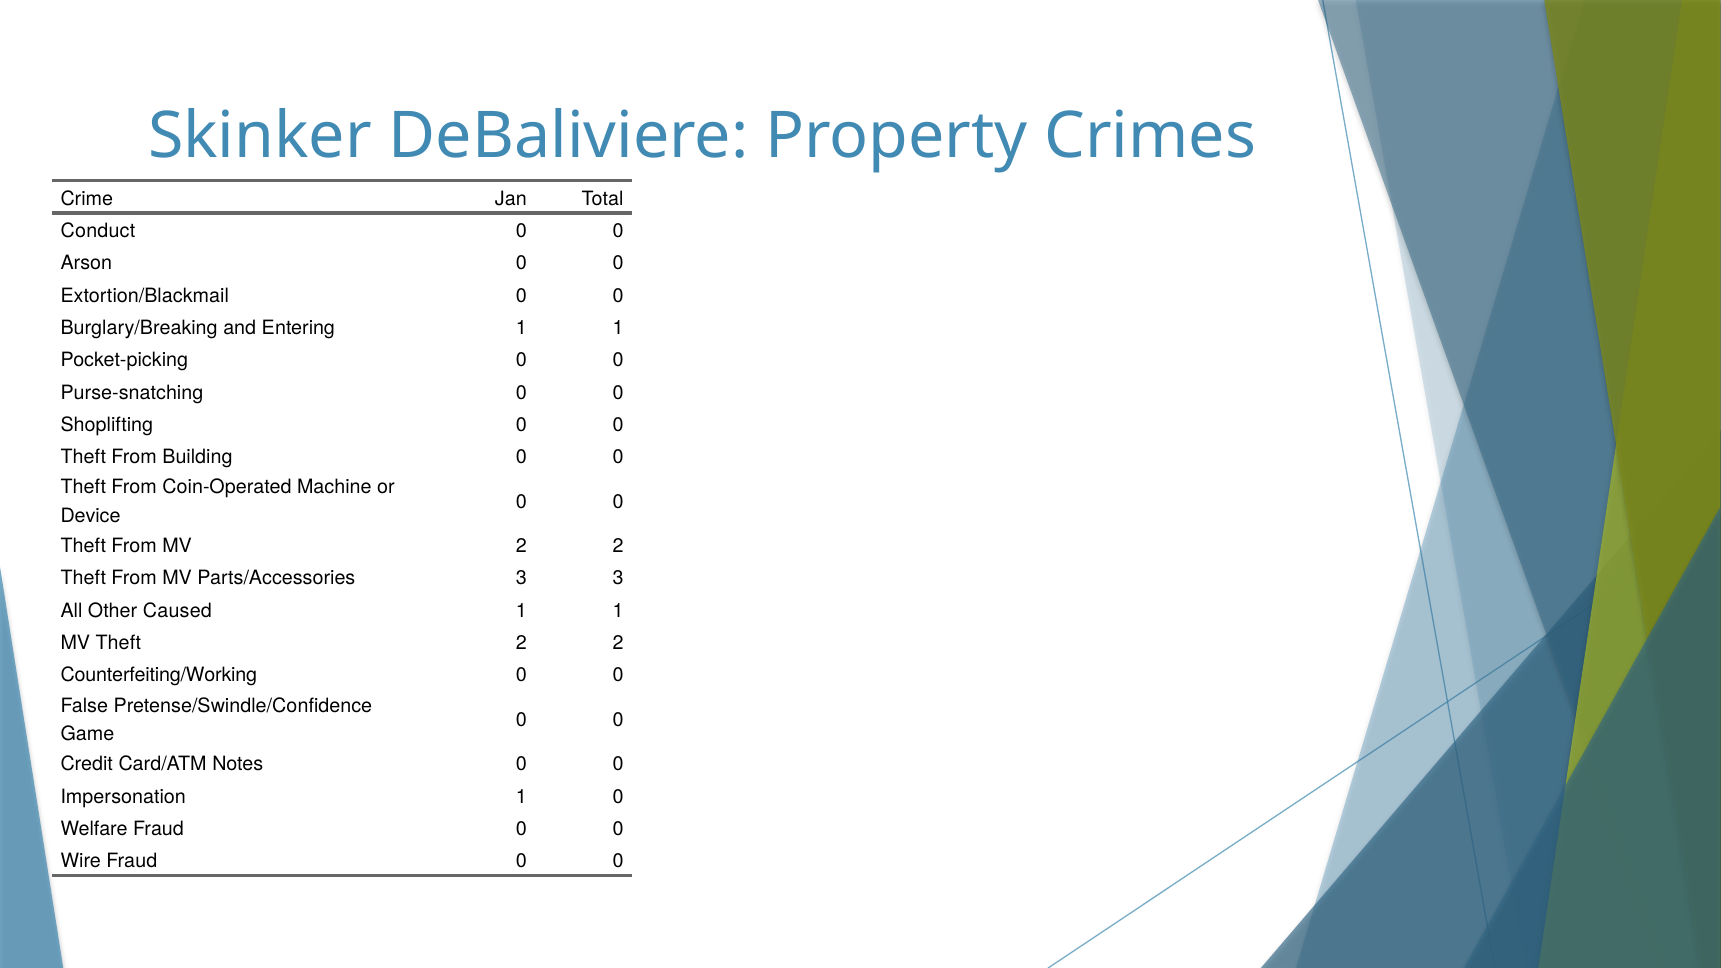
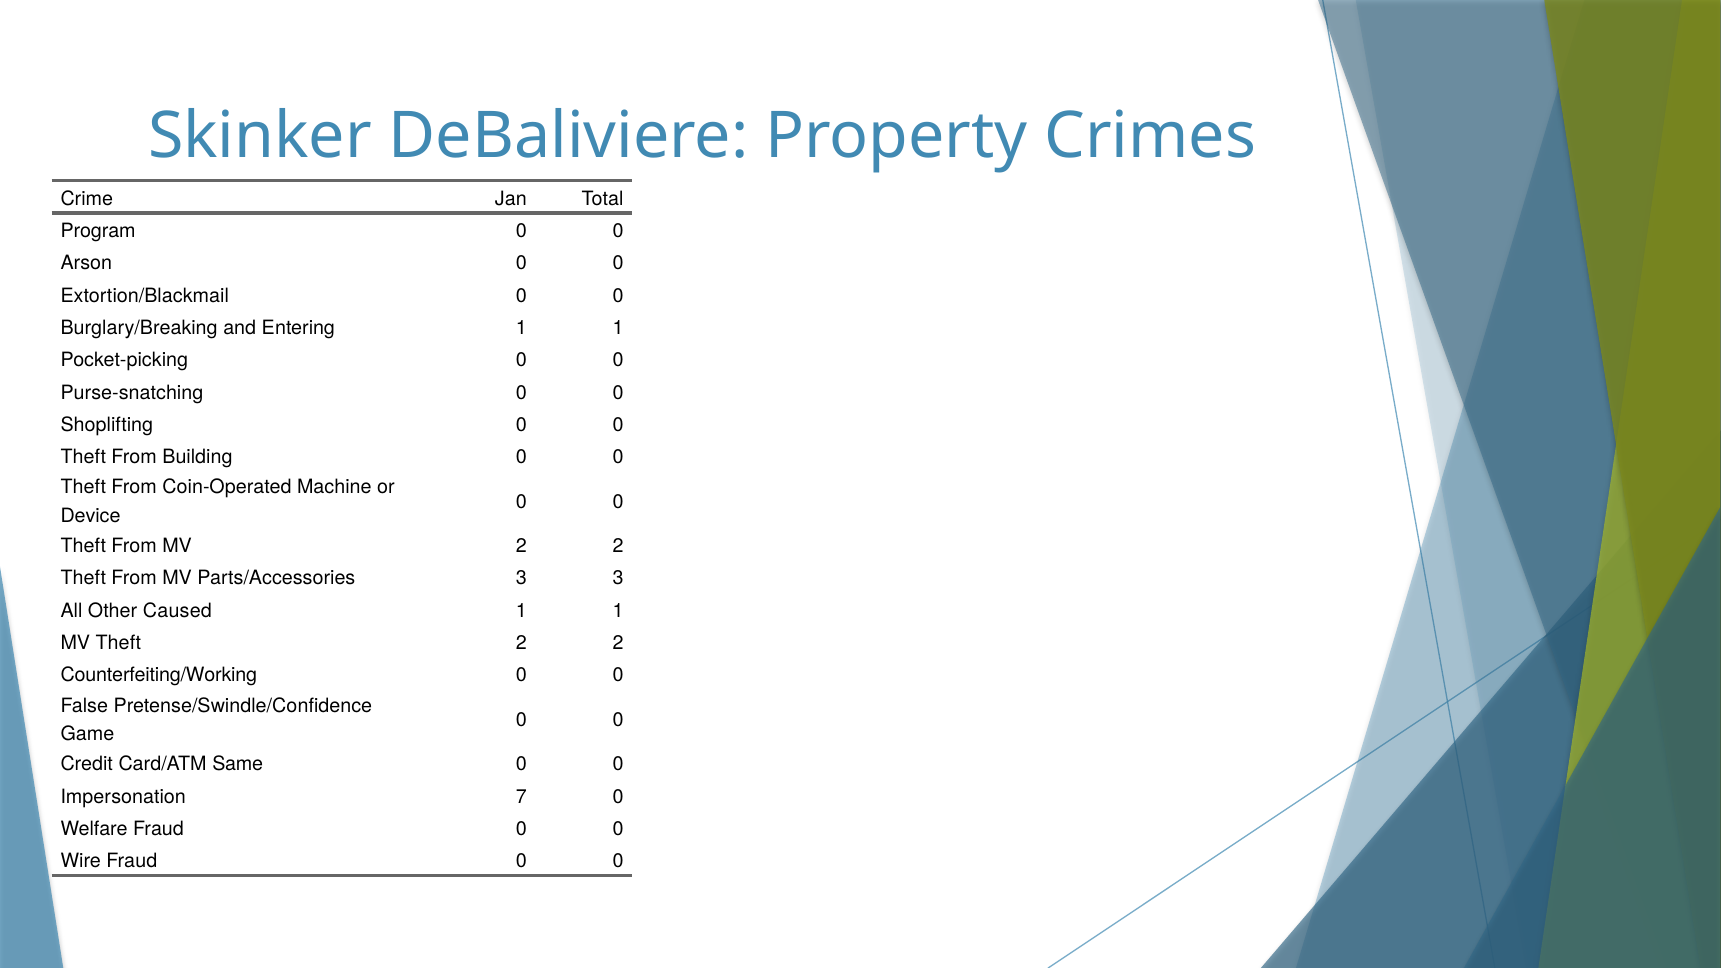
Conduct: Conduct -> Program
Notes: Notes -> Same
Impersonation 1: 1 -> 7
